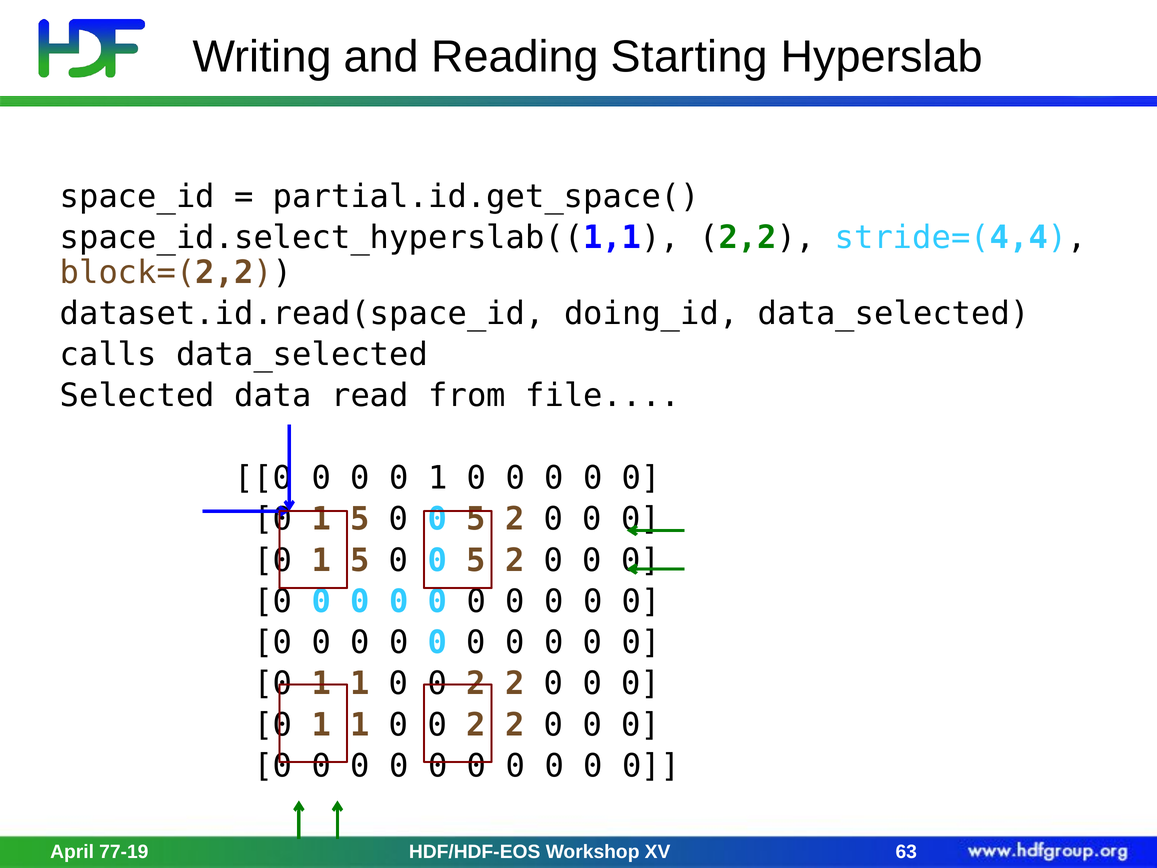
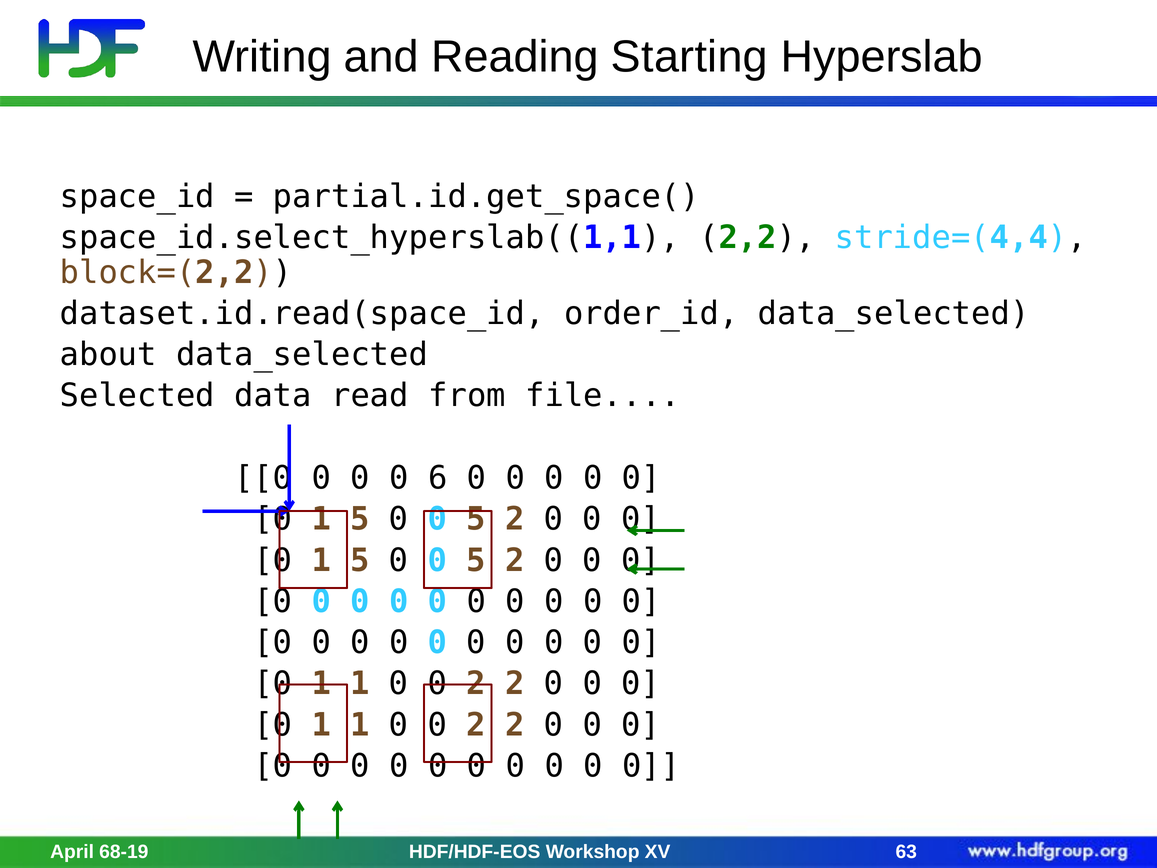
doing_id: doing_id -> order_id
calls: calls -> about
1 at (438, 478): 1 -> 6
77-19: 77-19 -> 68-19
